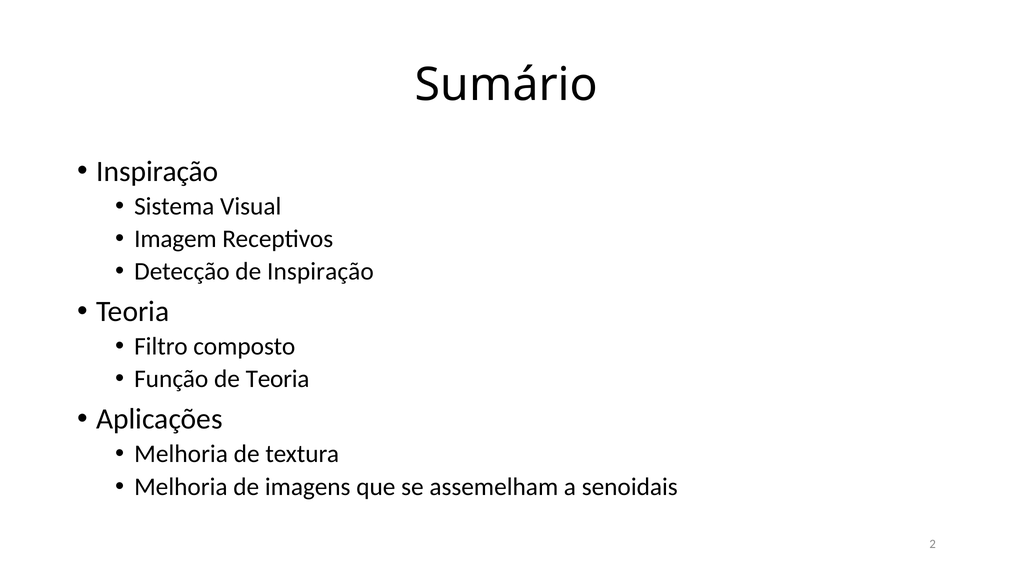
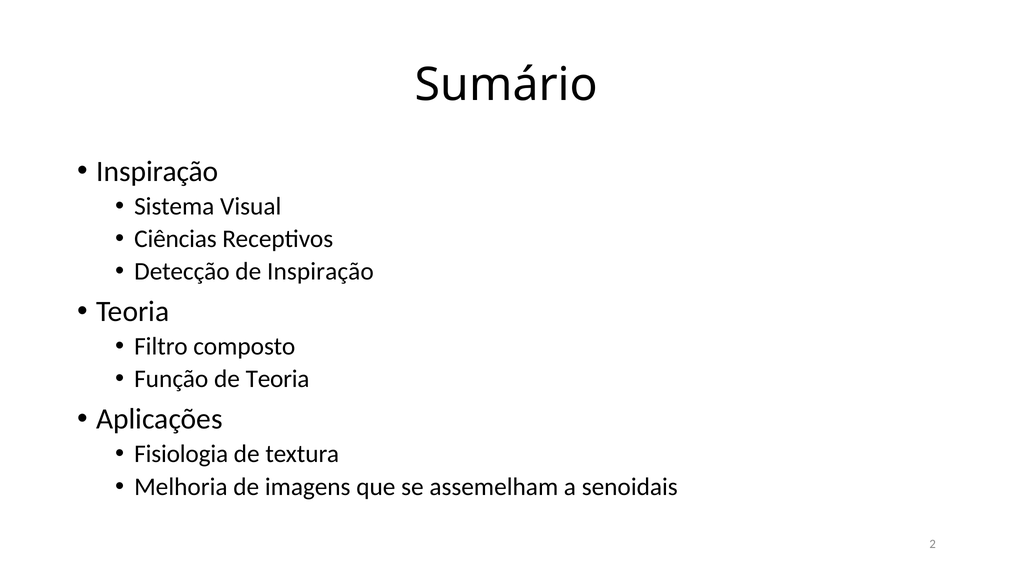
Imagem: Imagem -> Ciências
Melhoria at (181, 454): Melhoria -> Fisiologia
